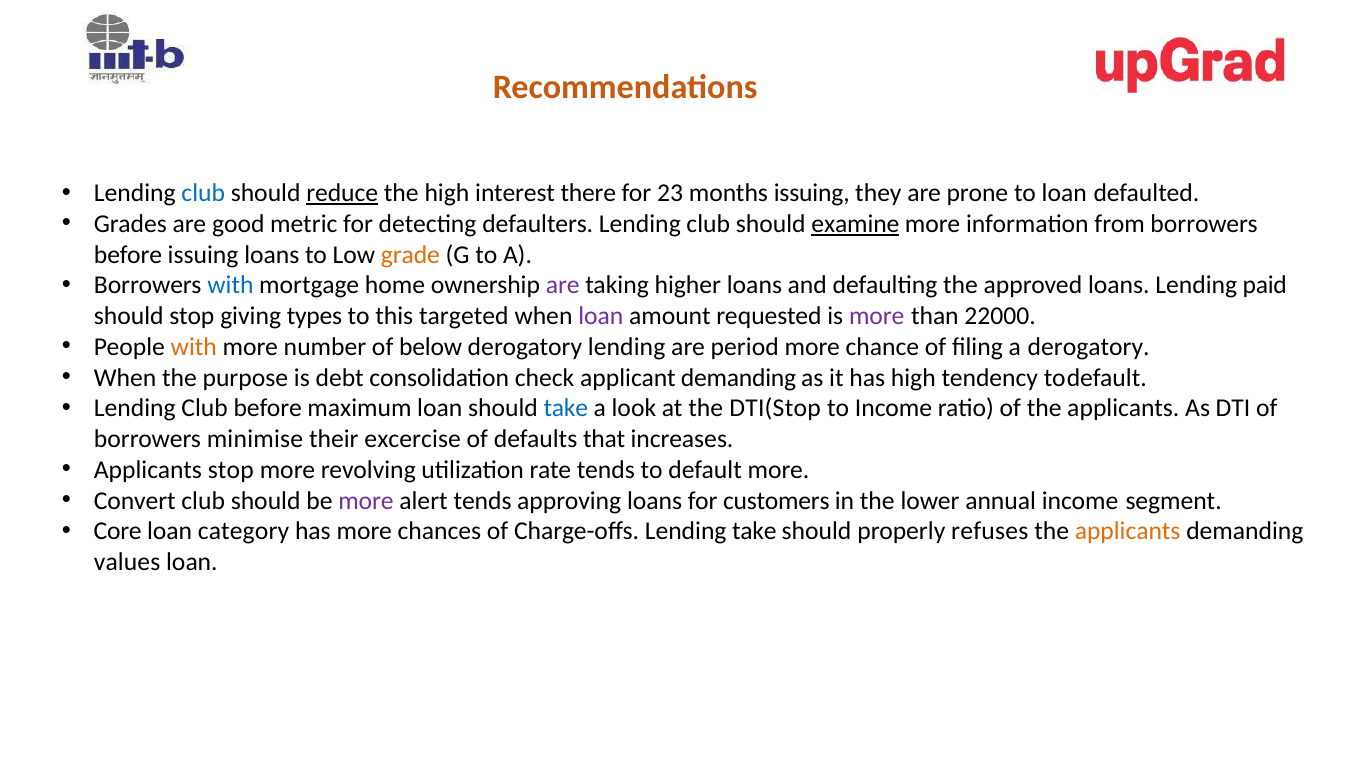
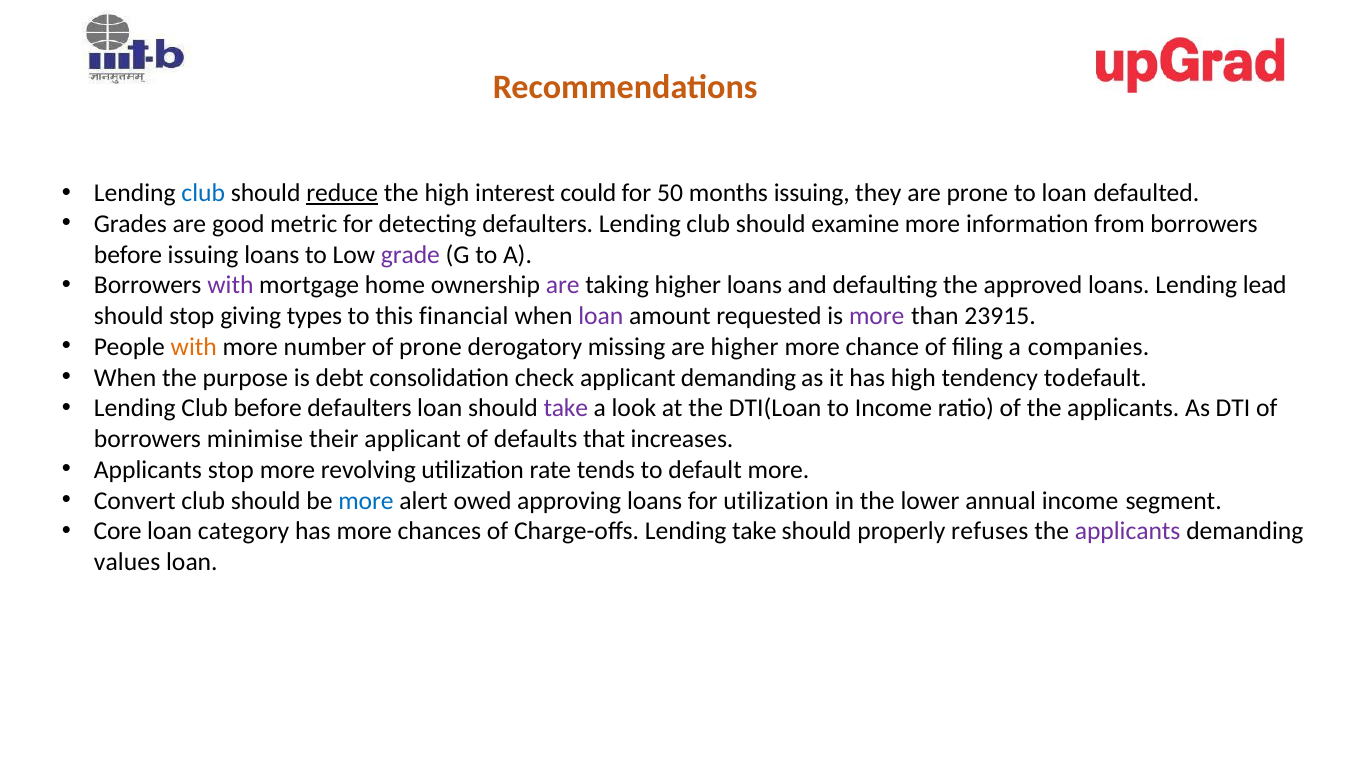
there: there -> could
23: 23 -> 50
examine underline: present -> none
grade colour: orange -> purple
with at (230, 285) colour: blue -> purple
paid: paid -> lead
targeted: targeted -> financial
22000: 22000 -> 23915
of below: below -> prone
derogatory lending: lending -> missing
are period: period -> higher
a derogatory: derogatory -> companies
before maximum: maximum -> defaulters
take at (566, 408) colour: blue -> purple
DTI(Stop: DTI(Stop -> DTI(Loan
their excercise: excercise -> applicant
more at (366, 501) colour: purple -> blue
alert tends: tends -> owed
for customers: customers -> utilization
applicants at (1128, 531) colour: orange -> purple
